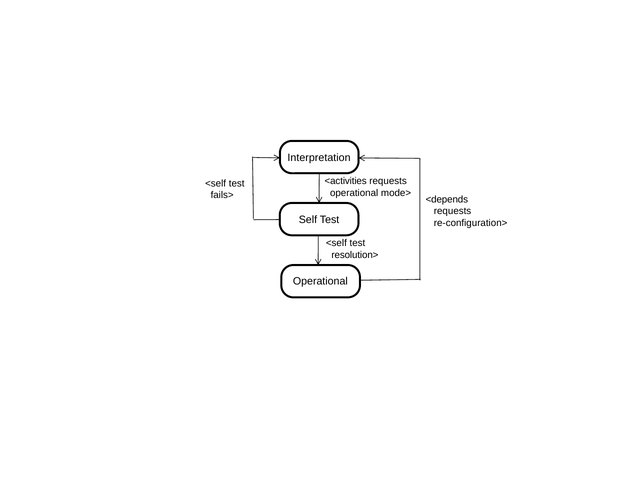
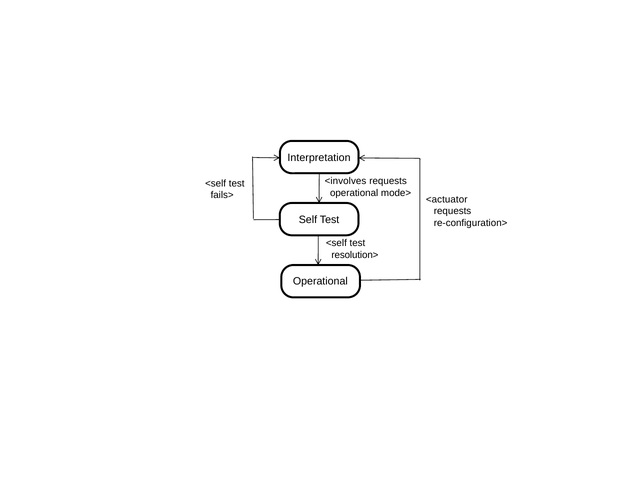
<activities: <activities -> <involves
<depends: <depends -> <actuator
